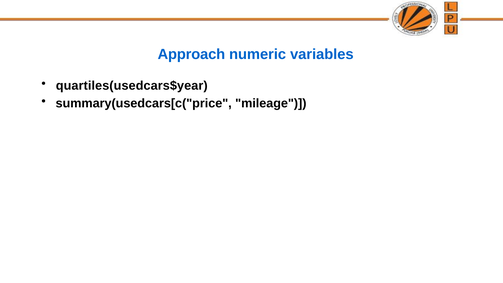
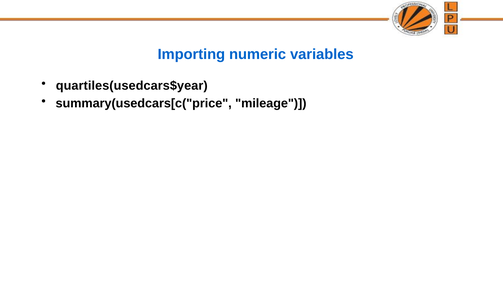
Approach: Approach -> Importing
